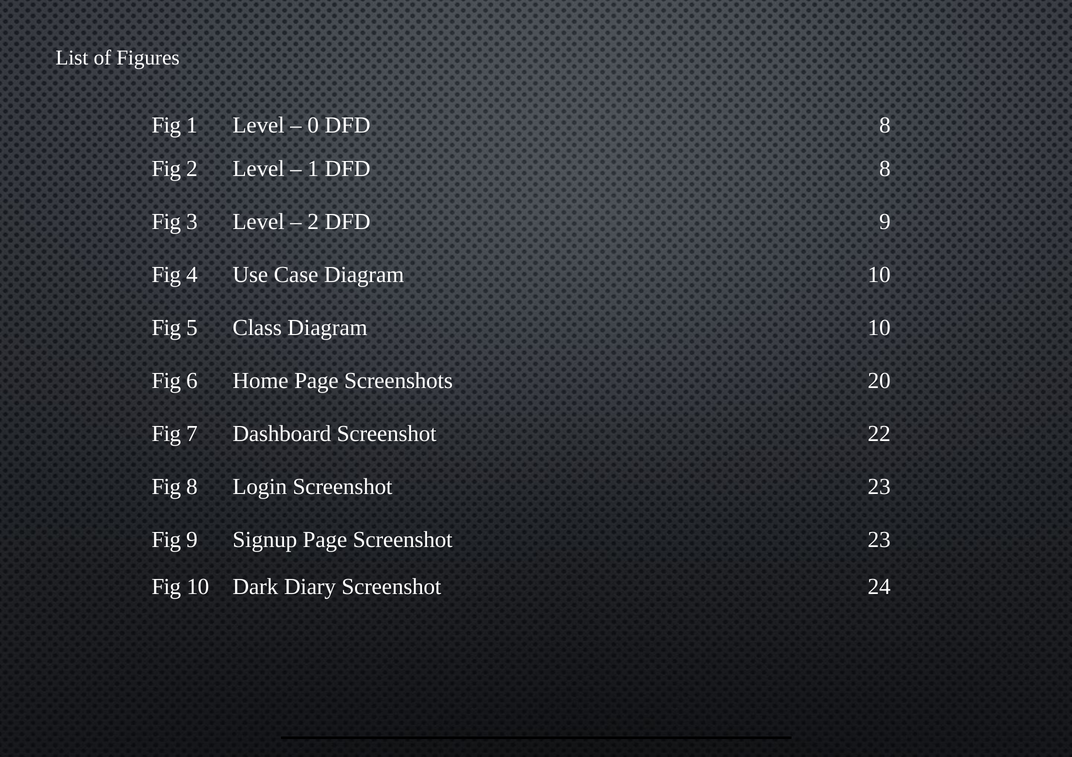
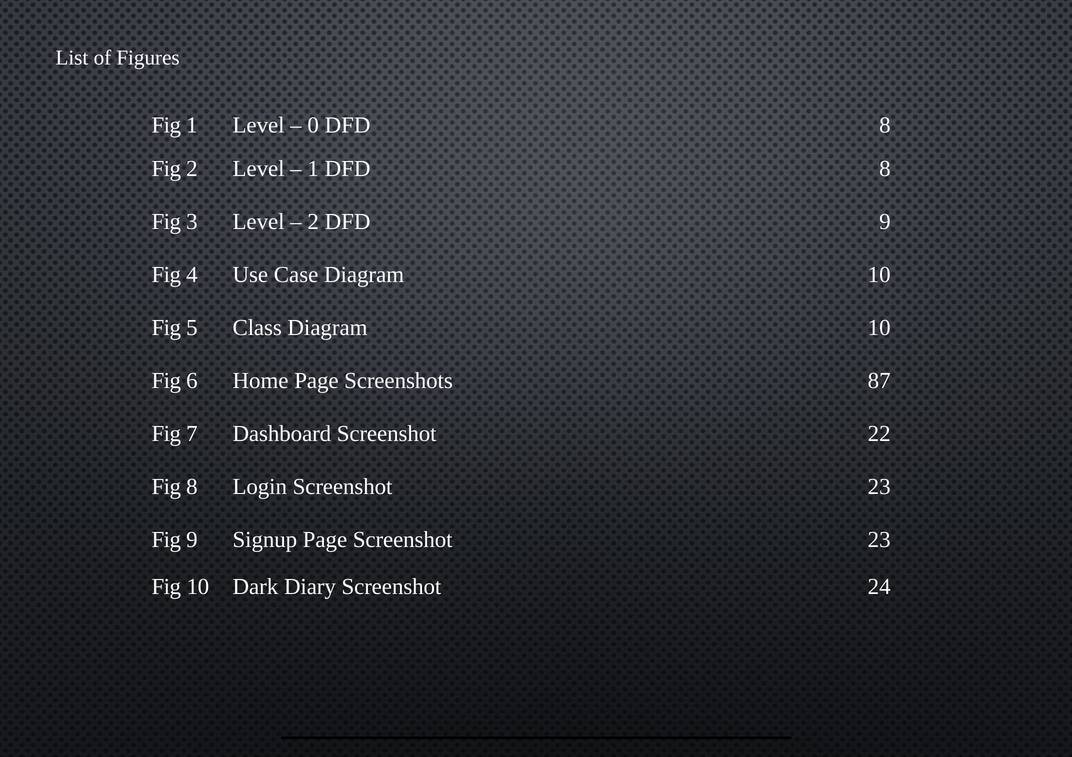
20: 20 -> 87
